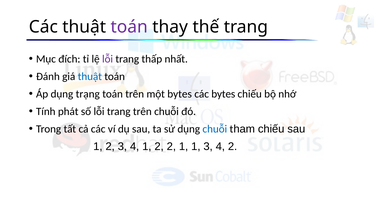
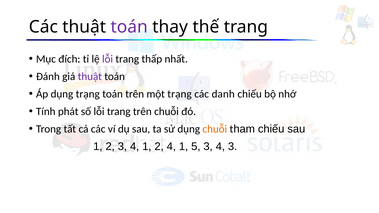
thuật at (90, 77) colour: blue -> purple
một bytes: bytes -> trạng
các bytes: bytes -> danh
chuỗi at (215, 129) colour: blue -> orange
2 2: 2 -> 4
1 1: 1 -> 5
4 2: 2 -> 3
